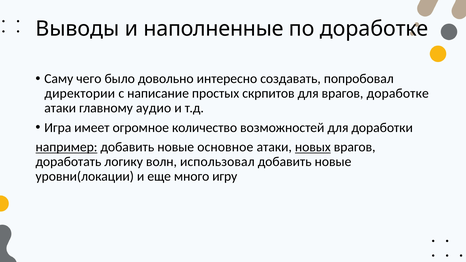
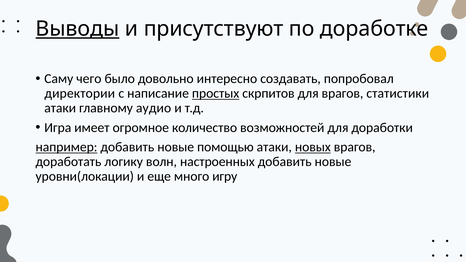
Выводы underline: none -> present
наполненные: наполненные -> присутствуют
простых underline: none -> present
врагов доработке: доработке -> статистики
основное: основное -> помощью
использовал: использовал -> настроенных
